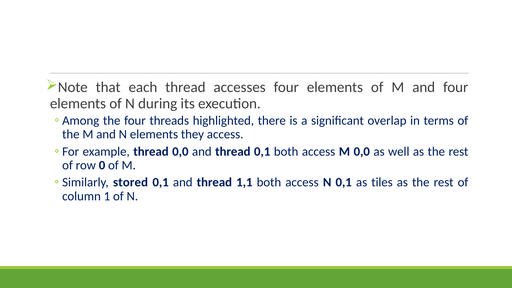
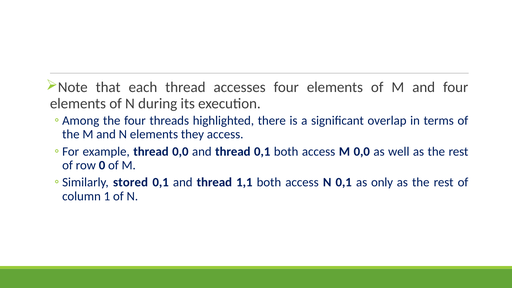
tiles: tiles -> only
